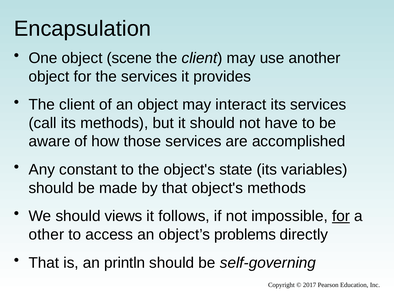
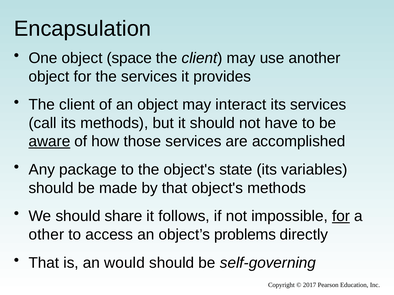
scene: scene -> space
aware underline: none -> present
constant: constant -> package
views: views -> share
println: println -> would
